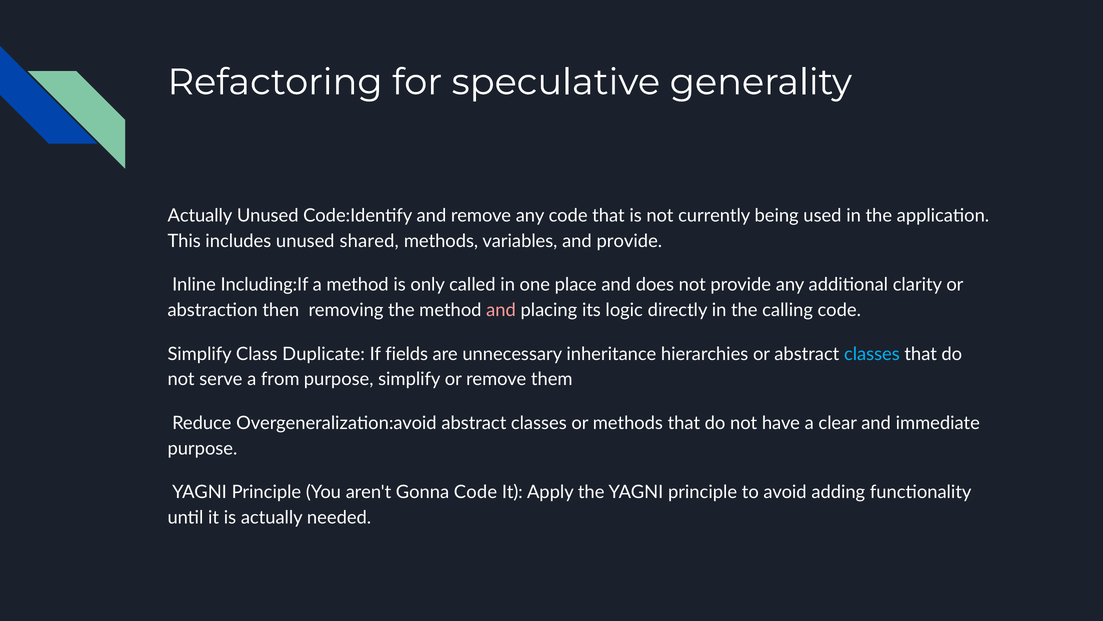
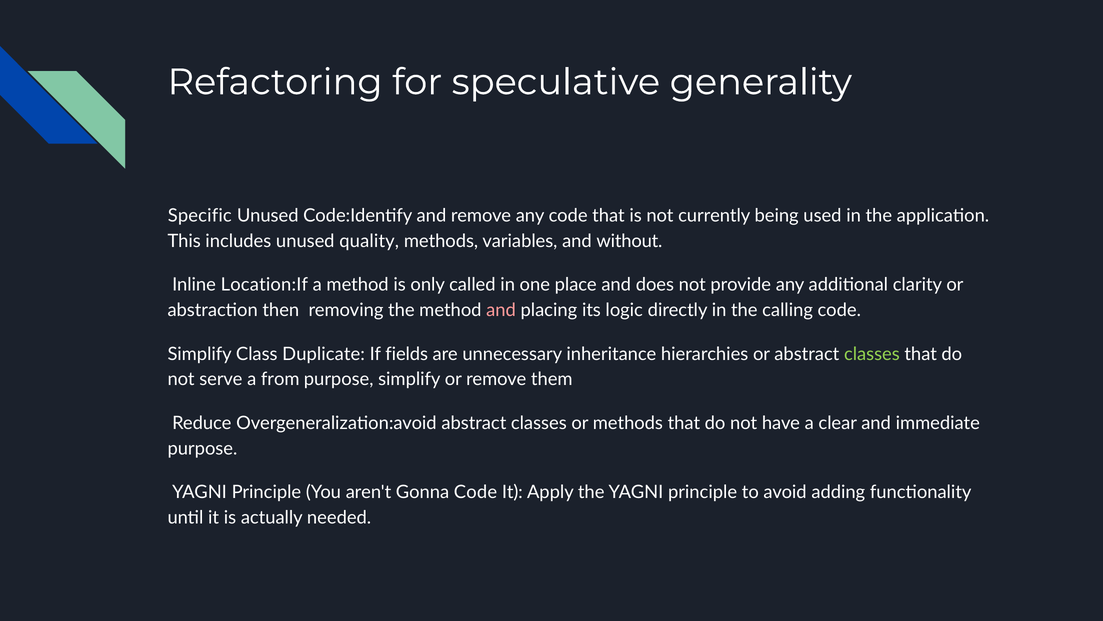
Actually at (200, 216): Actually -> Specific
shared: shared -> quality
and provide: provide -> without
Including:If: Including:If -> Location:If
classes at (872, 354) colour: light blue -> light green
